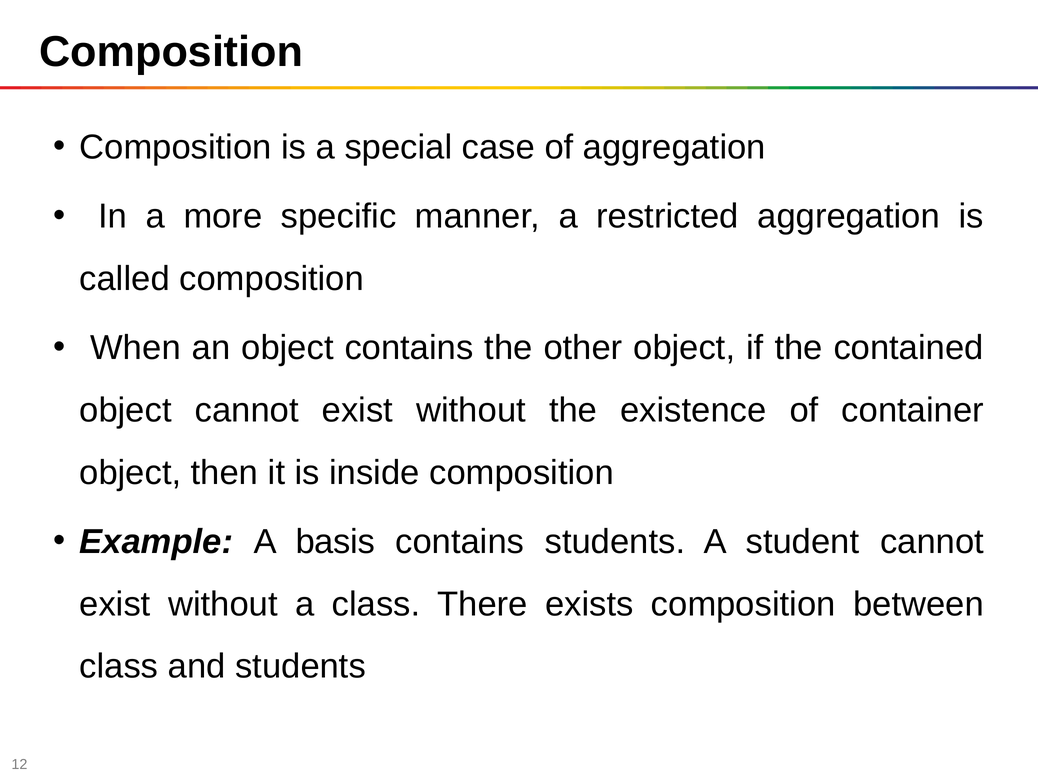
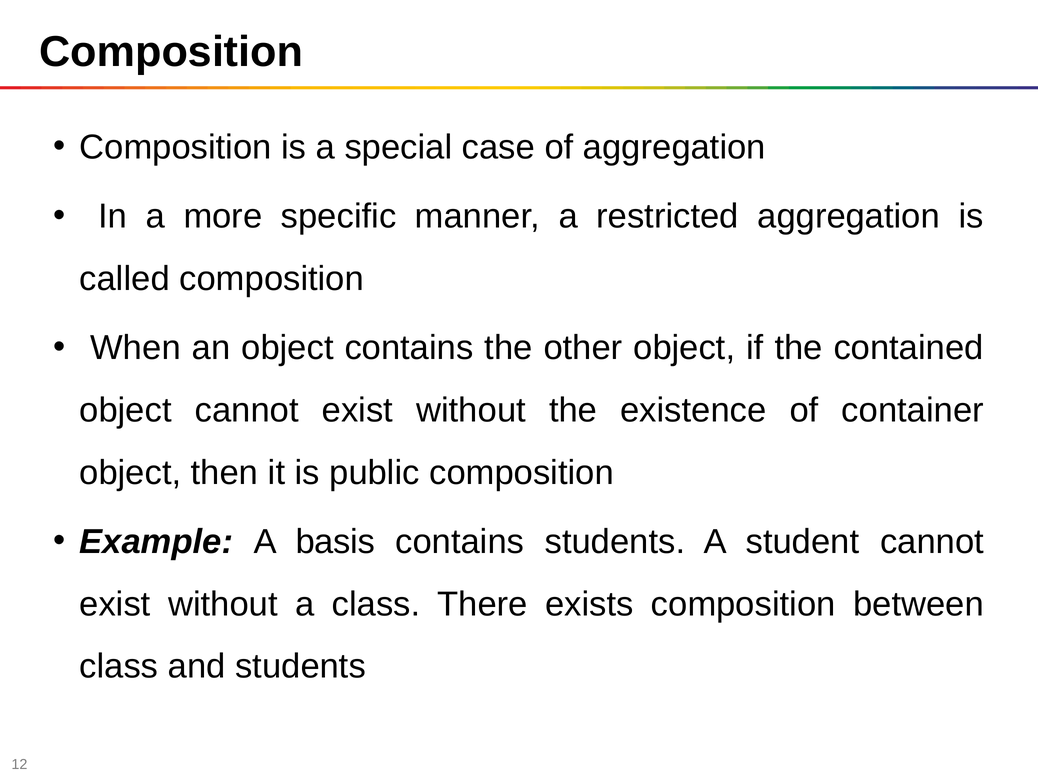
inside: inside -> public
